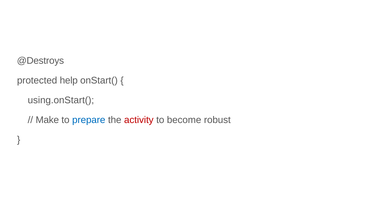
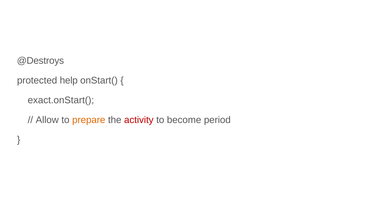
using.onStart(: using.onStart( -> exact.onStart(
Make: Make -> Allow
prepare colour: blue -> orange
robust: robust -> period
